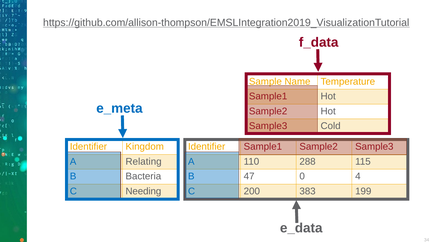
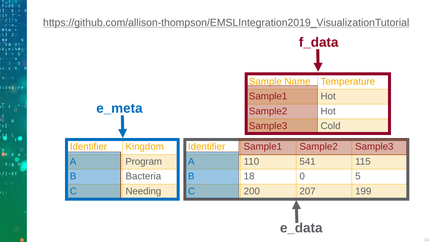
Relating: Relating -> Program
288: 288 -> 541
47: 47 -> 18
4: 4 -> 5
383: 383 -> 207
